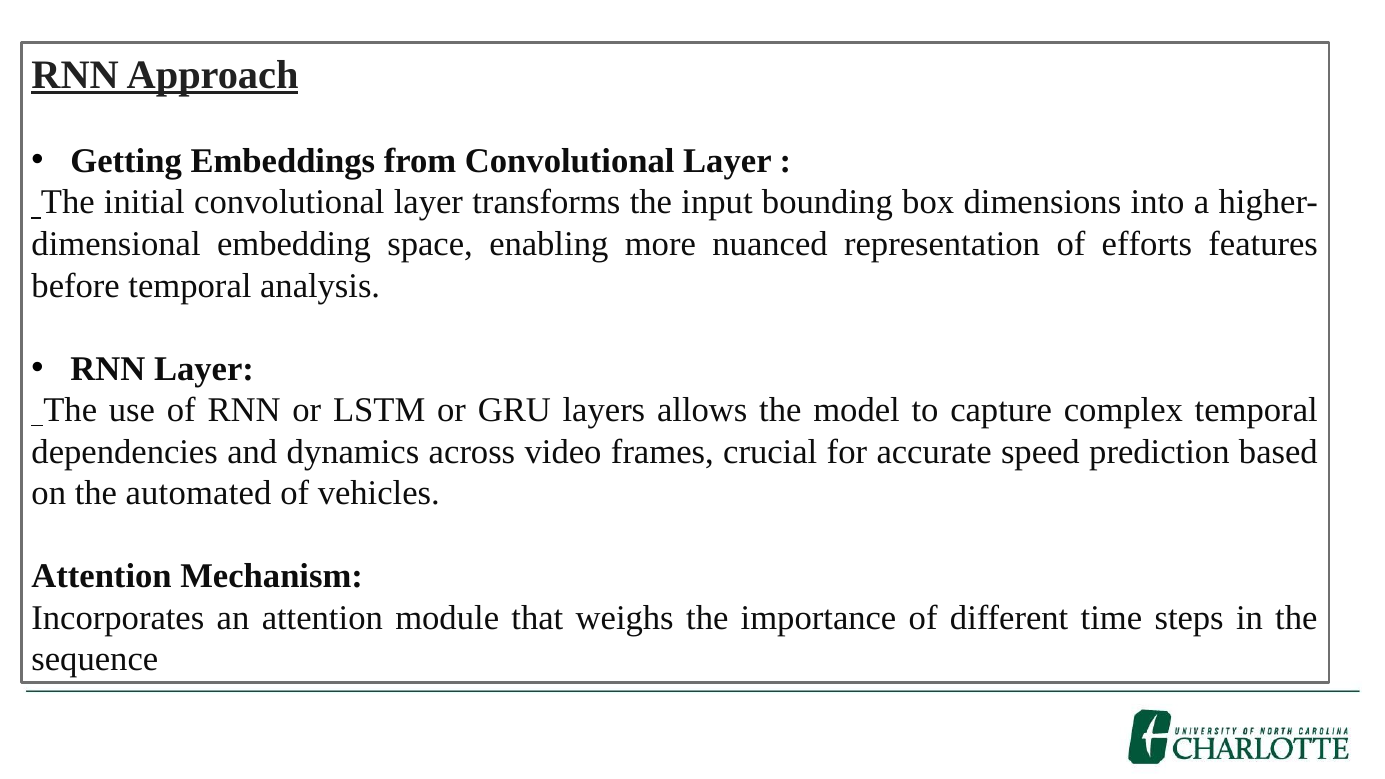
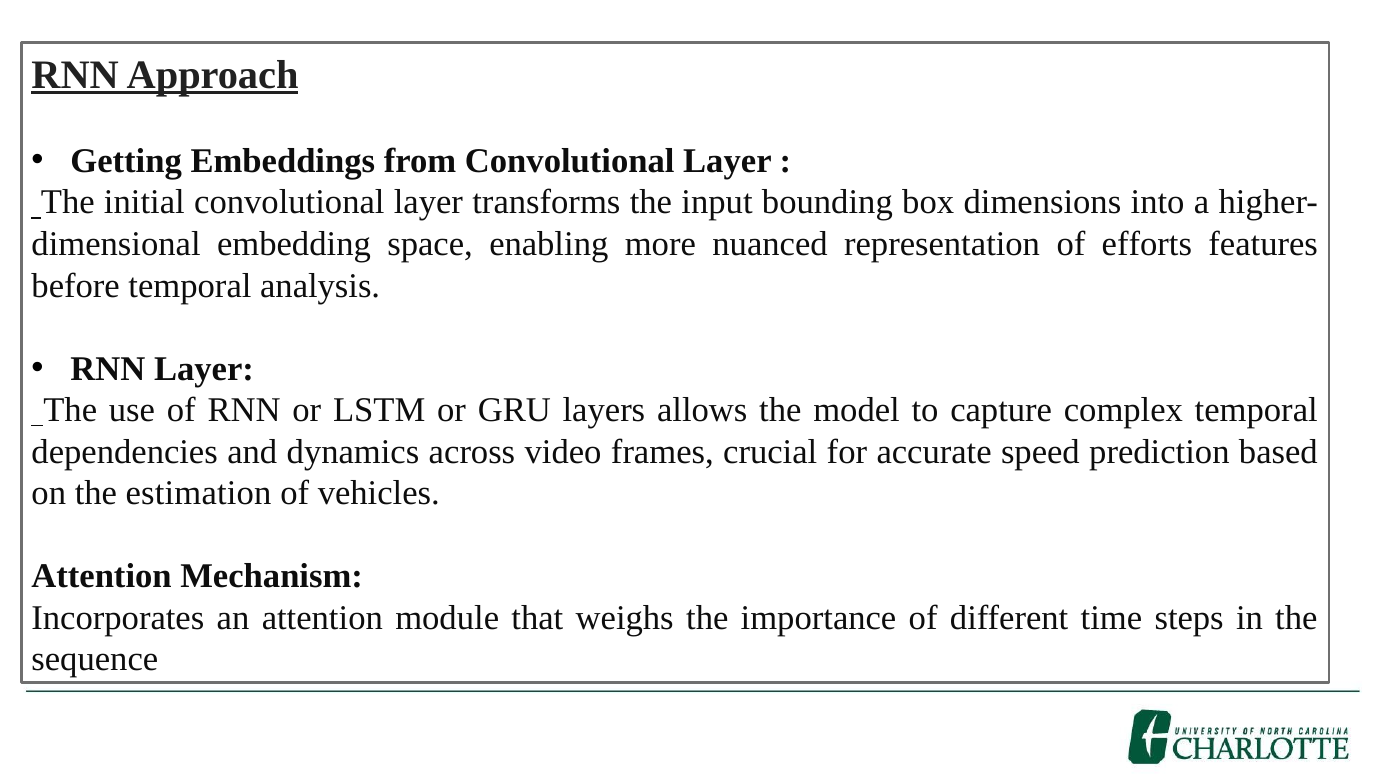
automated: automated -> estimation
